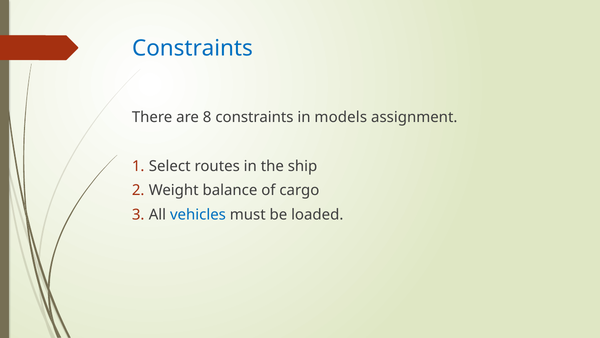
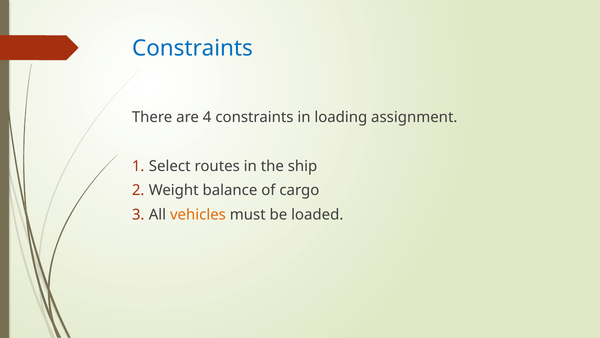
8: 8 -> 4
models: models -> loading
vehicles colour: blue -> orange
